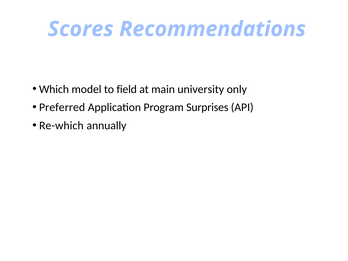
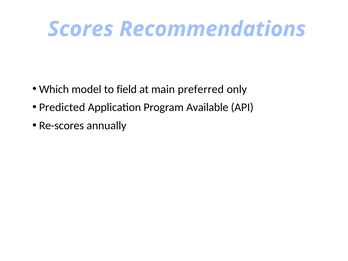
university: university -> preferred
Preferred: Preferred -> Predicted
Surprises: Surprises -> Available
Re-which: Re-which -> Re-scores
